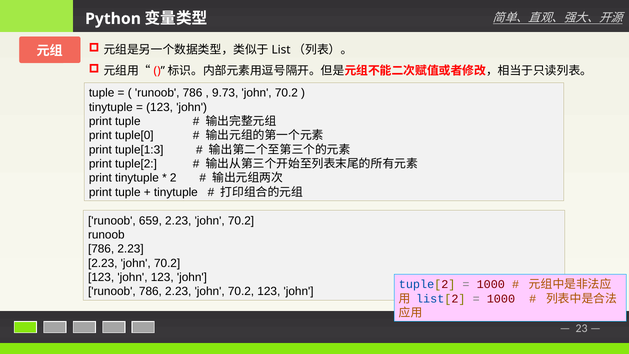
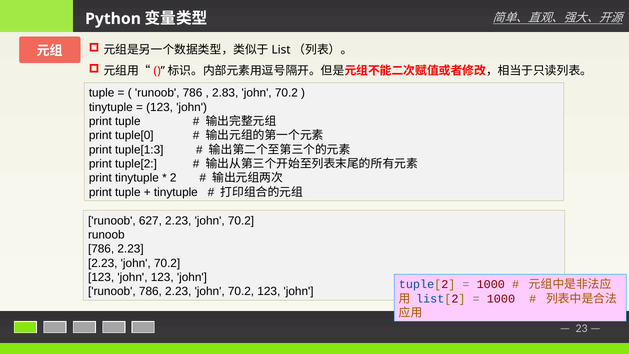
9.73: 9.73 -> 2.83
659: 659 -> 627
